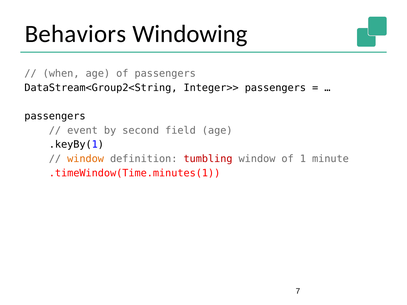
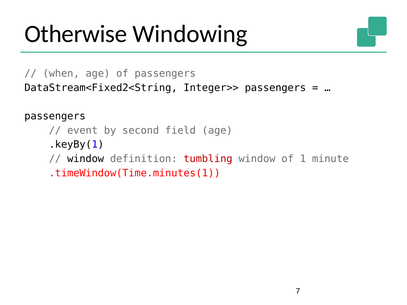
Behaviors: Behaviors -> Otherwise
DataStream<Group2<String: DataStream<Group2<String -> DataStream<Fixed2<String
window at (86, 159) colour: orange -> black
